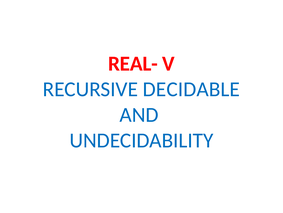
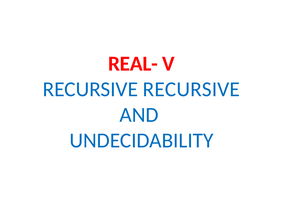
RECURSIVE DECIDABLE: DECIDABLE -> RECURSIVE
